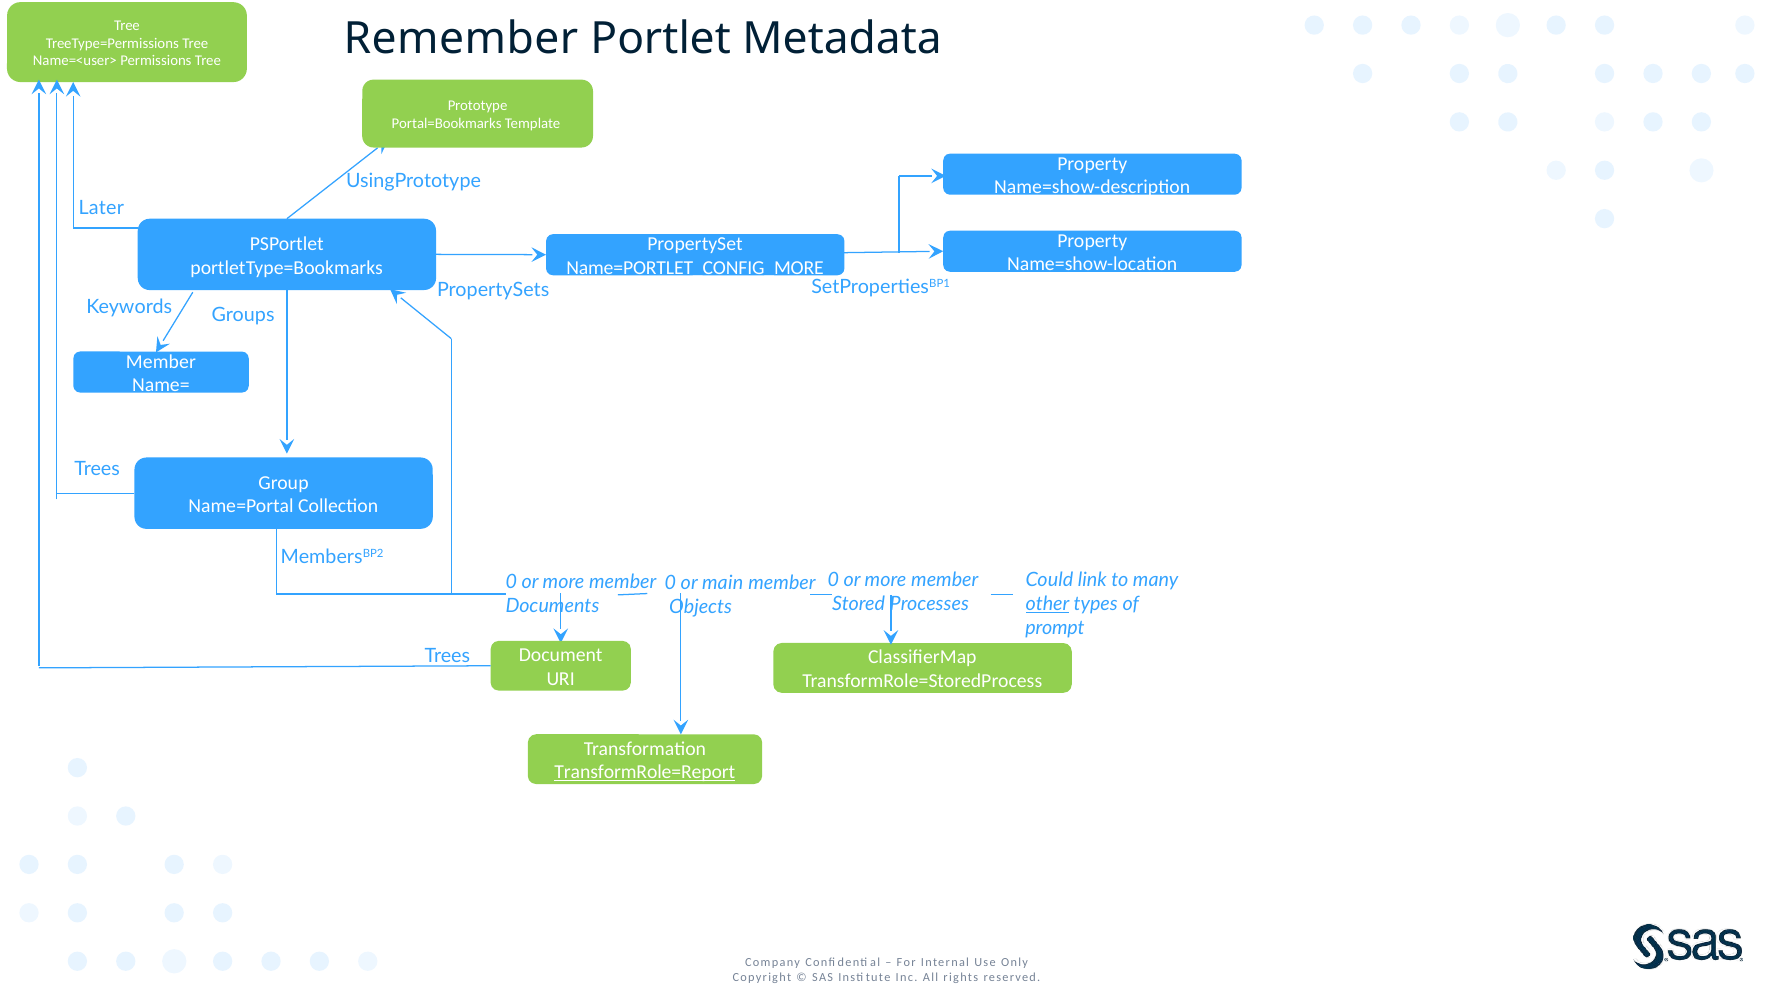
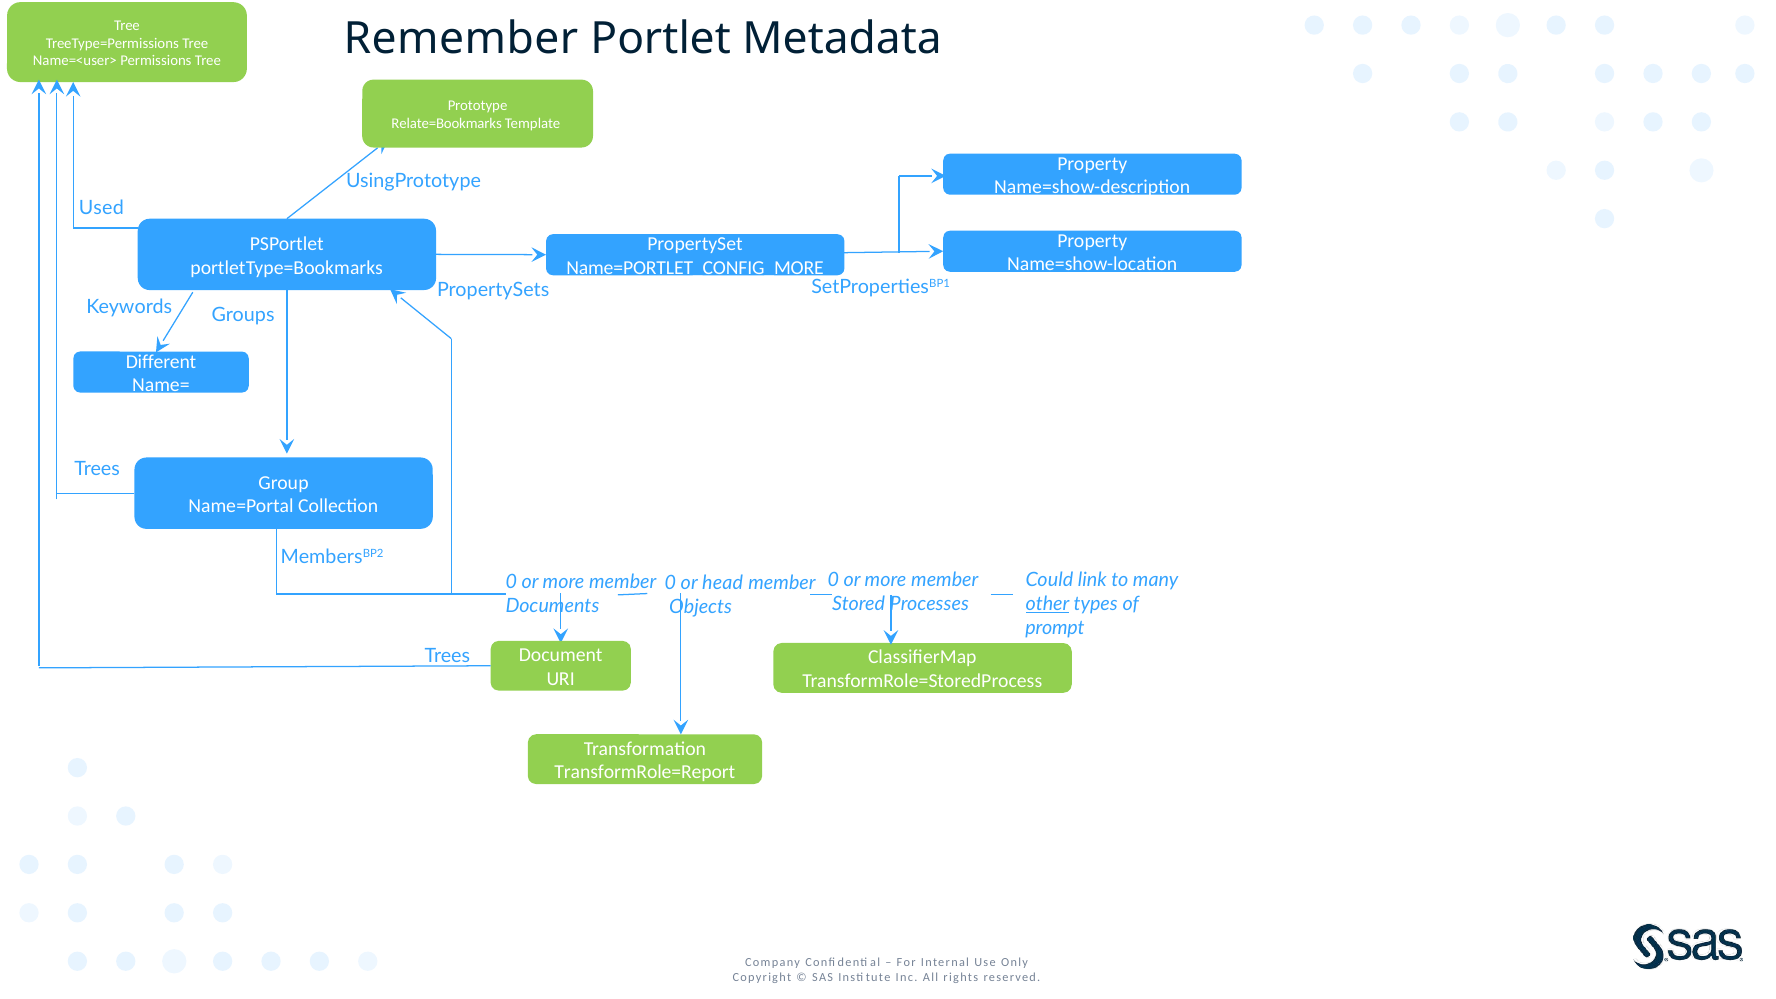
Portal=Bookmarks: Portal=Bookmarks -> Relate=Bookmarks
Later: Later -> Used
Member at (161, 362): Member -> Different
main: main -> head
TransformRole=Report underline: present -> none
